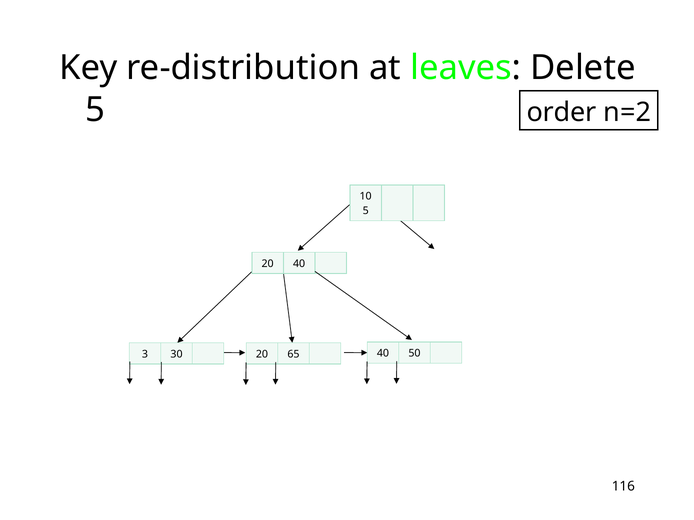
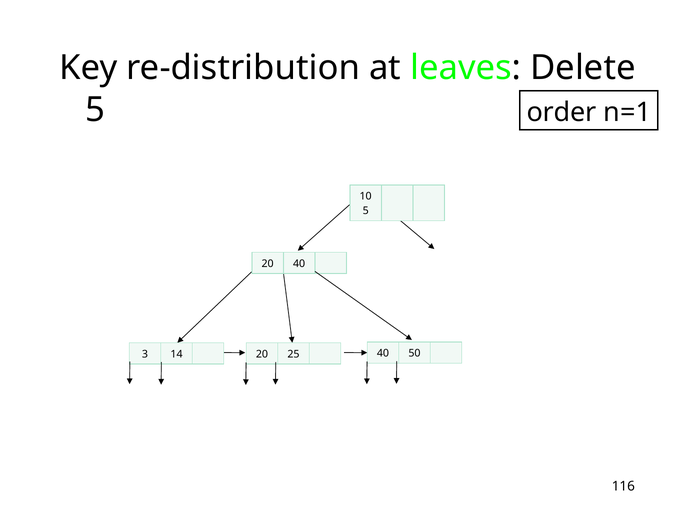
n=2: n=2 -> n=1
30: 30 -> 14
65: 65 -> 25
